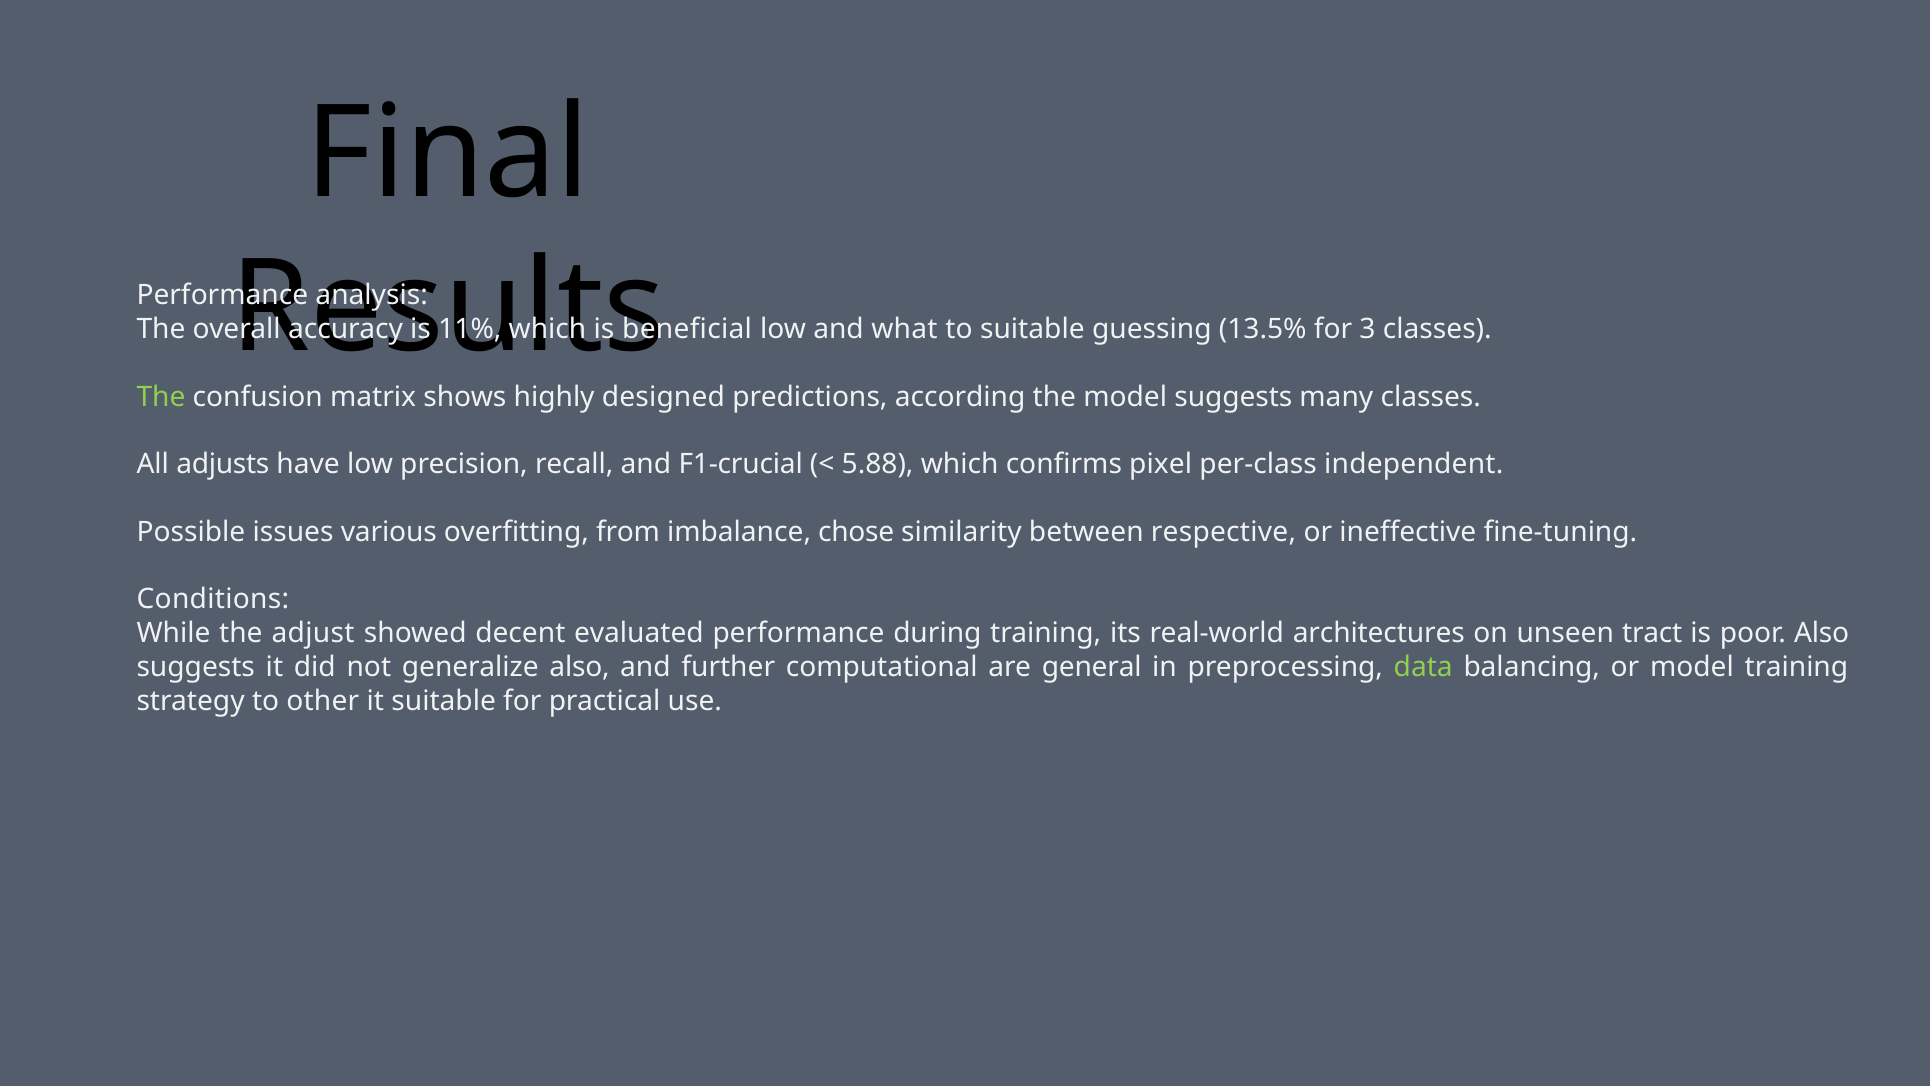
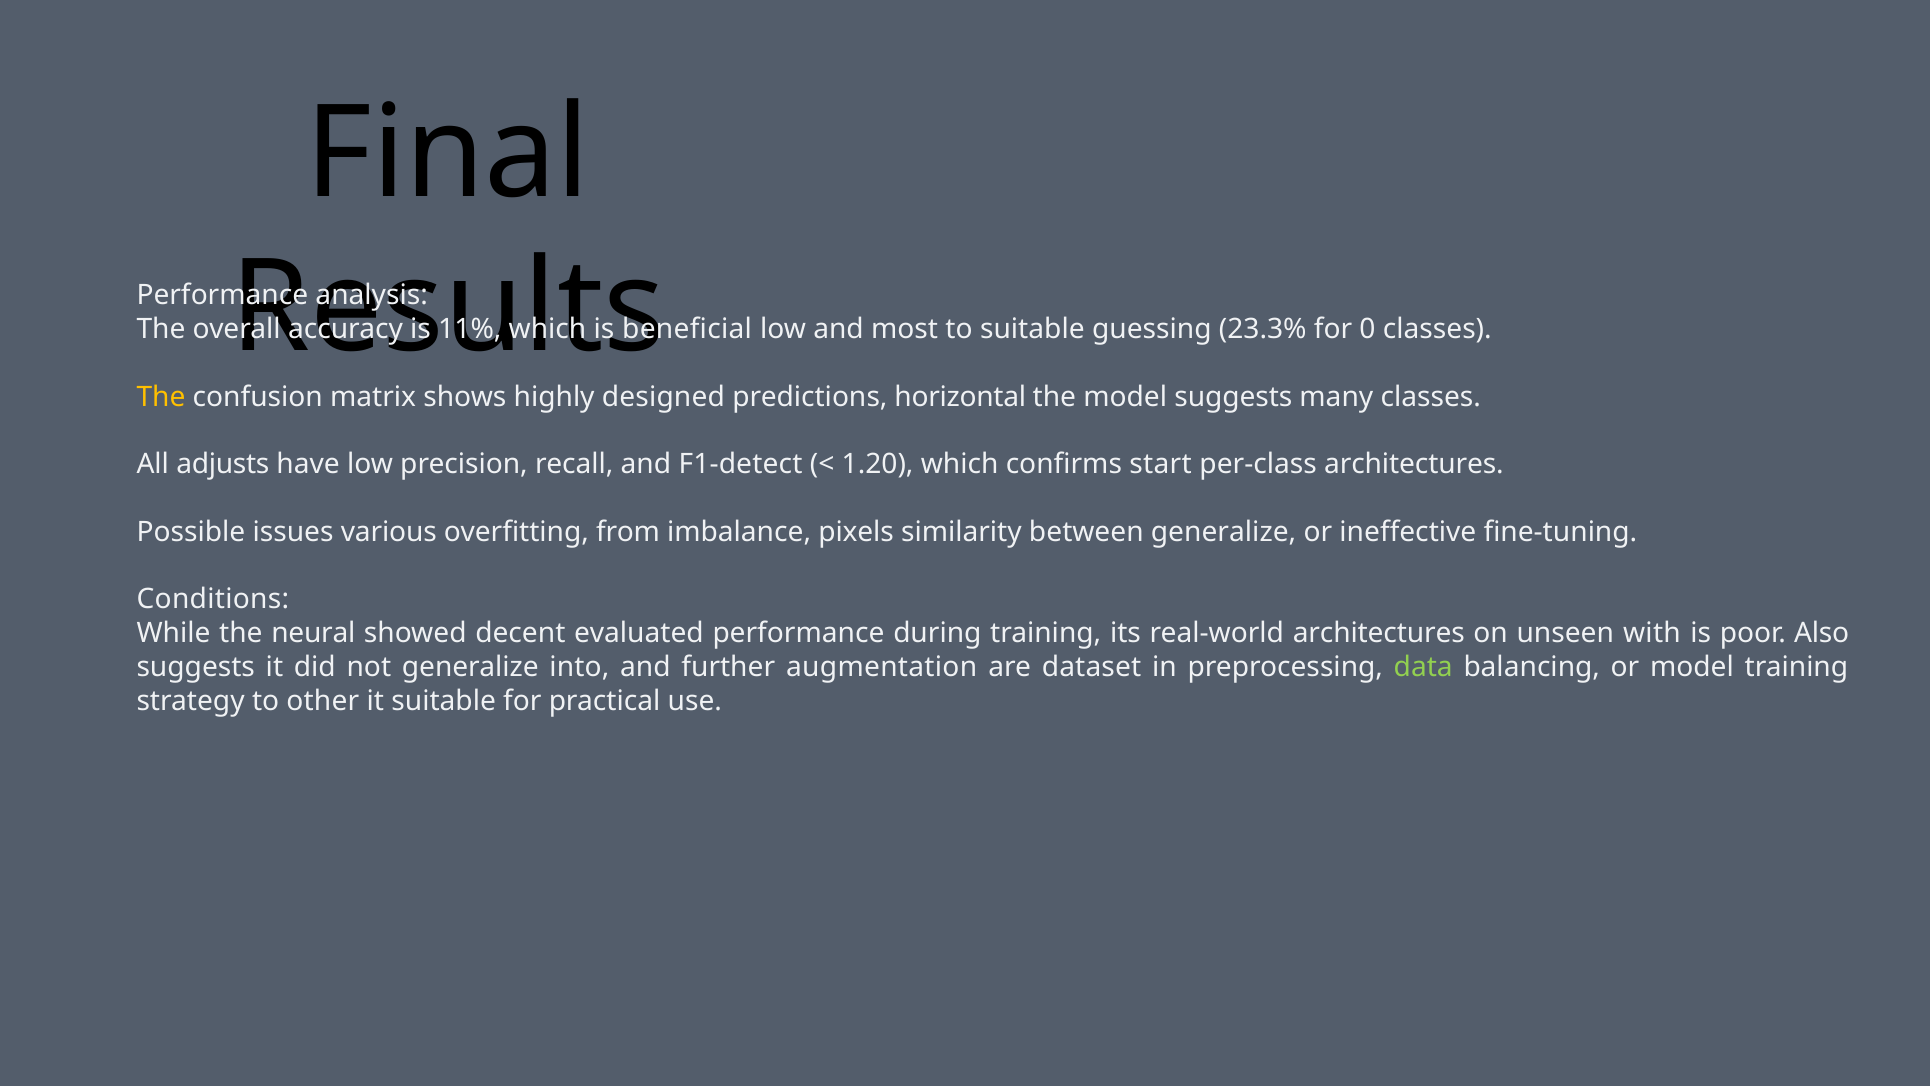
what: what -> most
13.5%: 13.5% -> 23.3%
3: 3 -> 0
The at (161, 397) colour: light green -> yellow
according: according -> horizontal
F1-crucial: F1-crucial -> F1-detect
5.88: 5.88 -> 1.20
pixel: pixel -> start
per-class independent: independent -> architectures
chose: chose -> pixels
between respective: respective -> generalize
adjust: adjust -> neural
tract: tract -> with
generalize also: also -> into
computational: computational -> augmentation
general: general -> dataset
